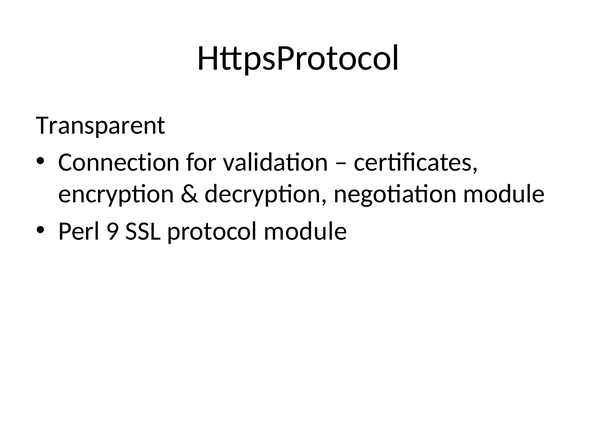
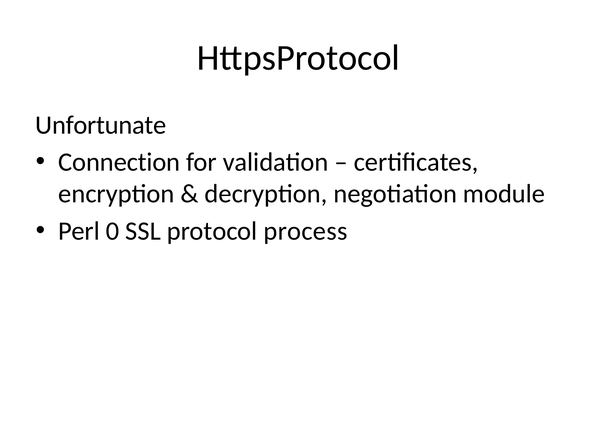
Transparent: Transparent -> Unfortunate
9: 9 -> 0
protocol module: module -> process
